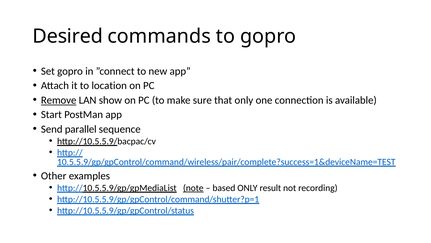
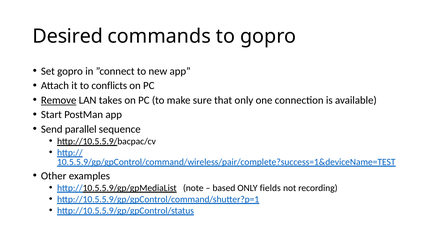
location: location -> conflicts
show: show -> takes
note underline: present -> none
result: result -> fields
